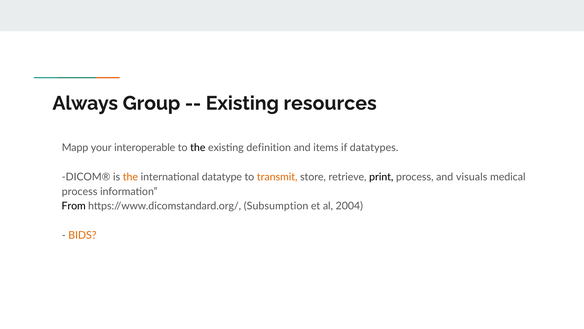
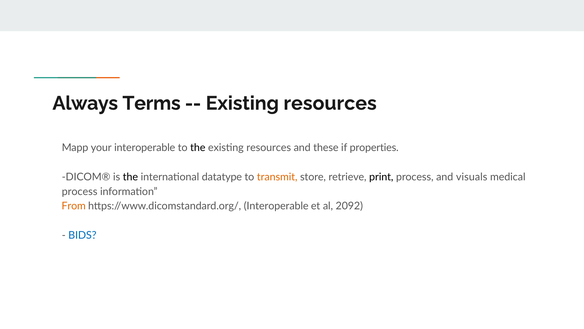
Group: Group -> Terms
definition at (269, 148): definition -> resources
items: items -> these
datatypes: datatypes -> properties
the at (130, 177) colour: orange -> black
From colour: black -> orange
https://www.dicomstandard.org/ Subsumption: Subsumption -> Interoperable
2004: 2004 -> 2092
BIDS colour: orange -> blue
